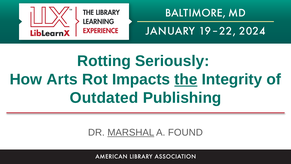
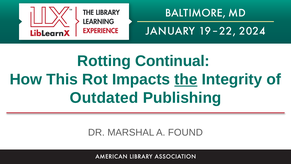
Seriously: Seriously -> Continual
Arts: Arts -> This
MARSHAL underline: present -> none
